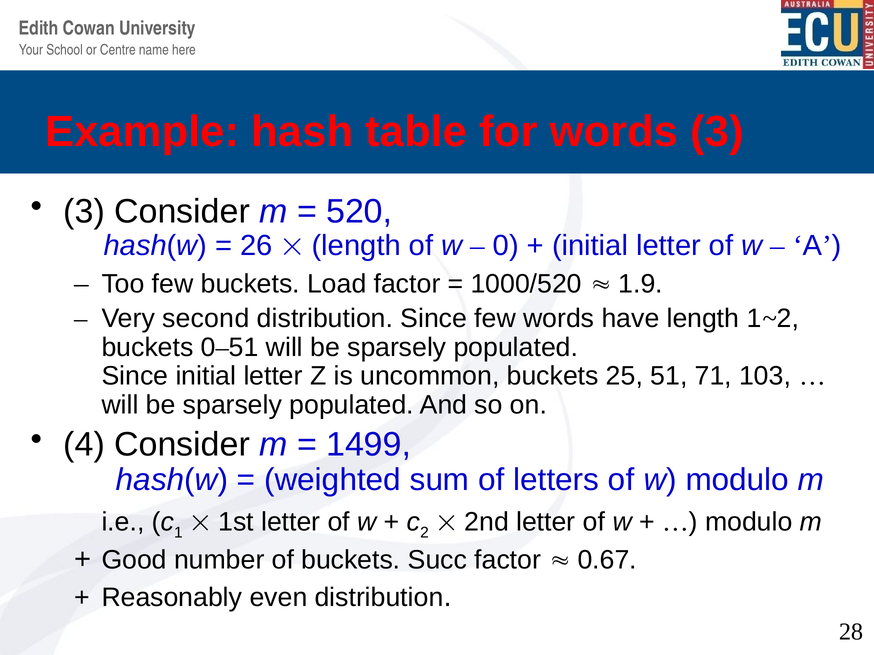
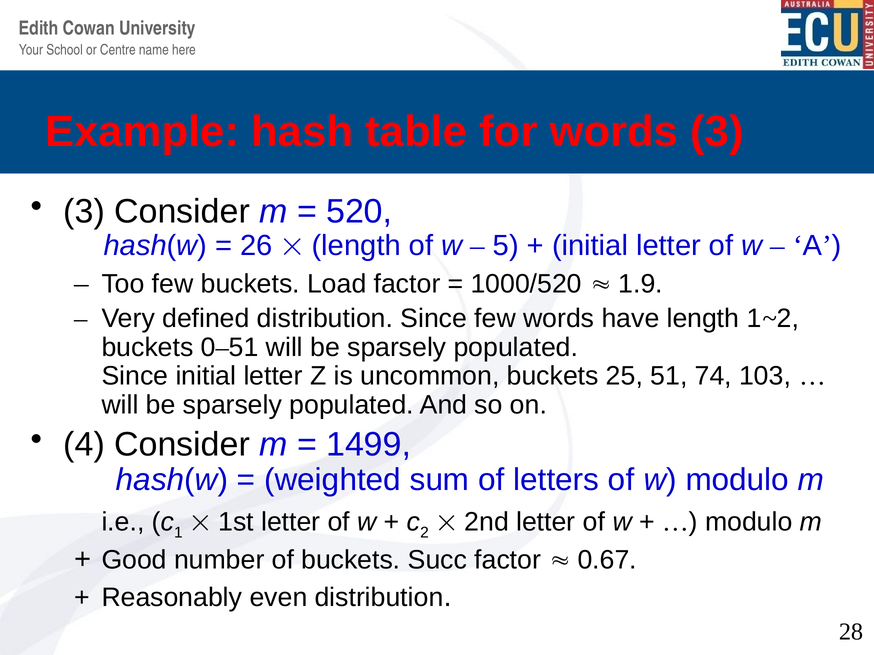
0: 0 -> 5
second: second -> defined
71: 71 -> 74
